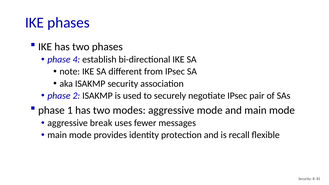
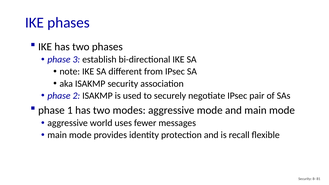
4: 4 -> 3
break: break -> world
